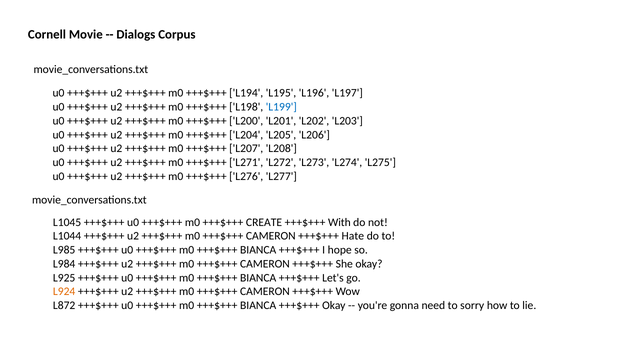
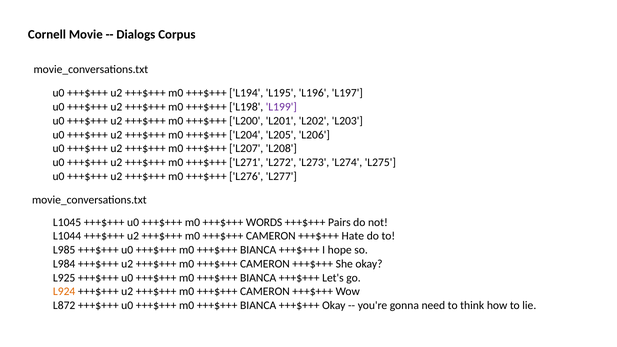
L199 colour: blue -> purple
CREATE: CREATE -> WORDS
With: With -> Pairs
sorry: sorry -> think
